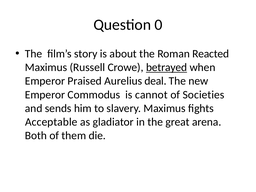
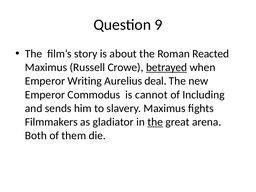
0: 0 -> 9
Praised: Praised -> Writing
Societies: Societies -> Including
Acceptable: Acceptable -> Filmmakers
the at (155, 122) underline: none -> present
